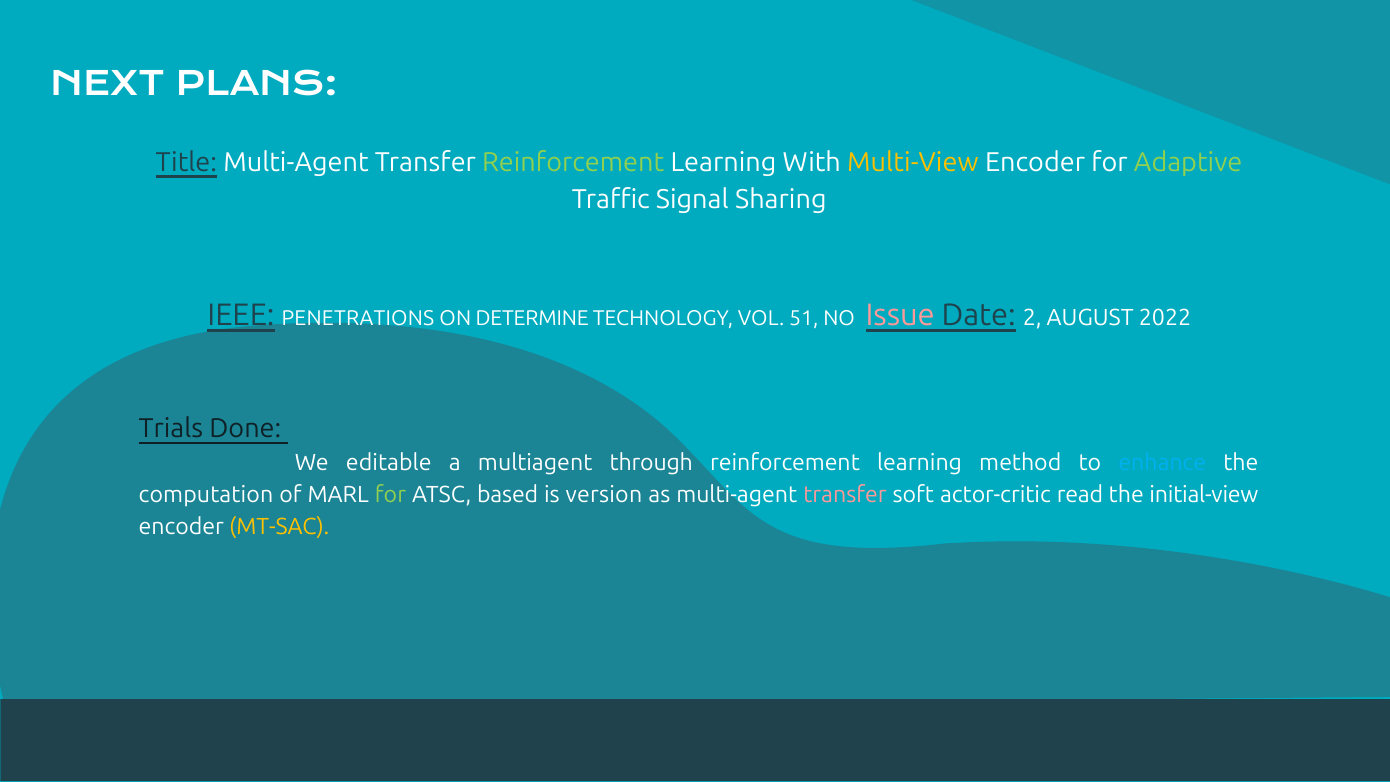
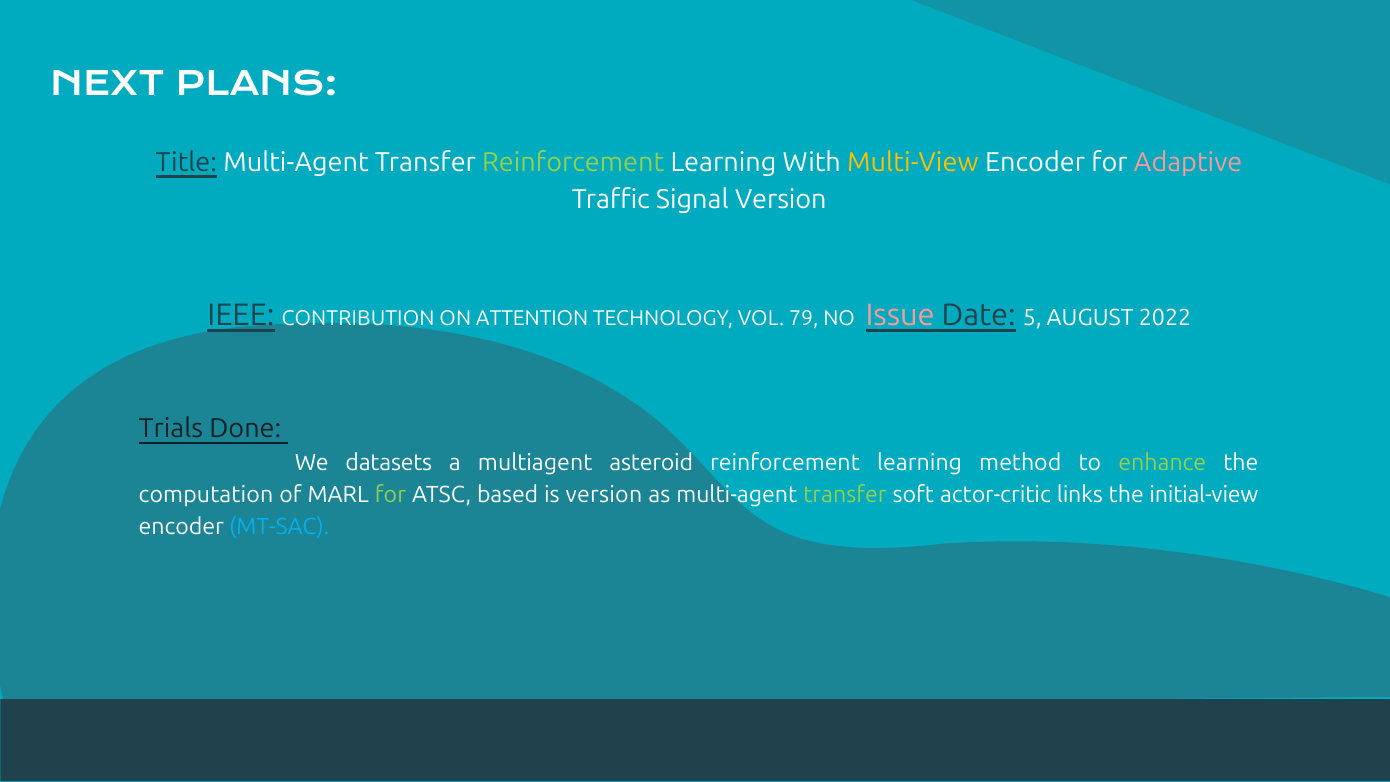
Adaptive colour: light green -> pink
Signal Sharing: Sharing -> Version
PENETRATIONS: PENETRATIONS -> CONTRIBUTION
DETERMINE: DETERMINE -> ATTENTION
51: 51 -> 79
2: 2 -> 5
editable: editable -> datasets
through: through -> asteroid
enhance colour: light blue -> light green
transfer at (845, 495) colour: pink -> light green
read: read -> links
MT-SAC colour: yellow -> light blue
